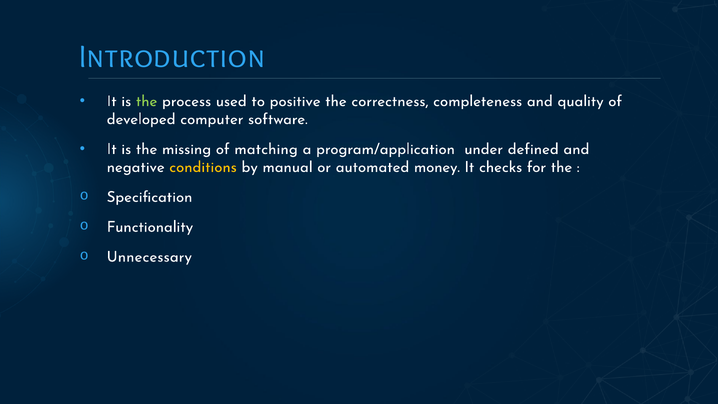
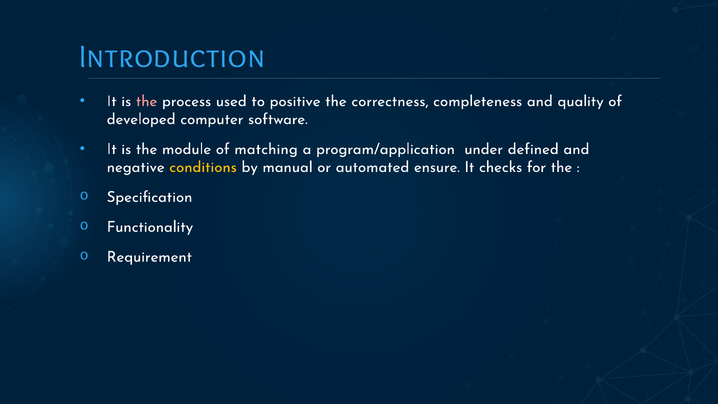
the at (147, 101) colour: light green -> pink
missing: missing -> module
money: money -> ensure
Unnecessary: Unnecessary -> Requirement
